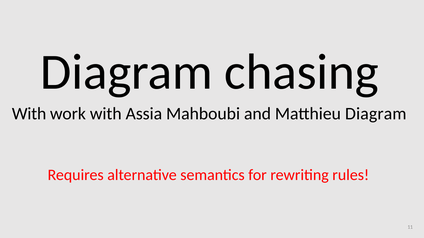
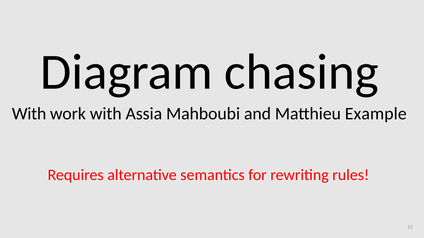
Matthieu Diagram: Diagram -> Example
